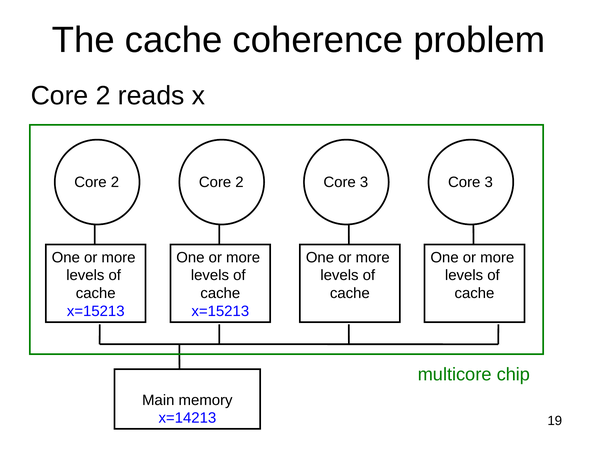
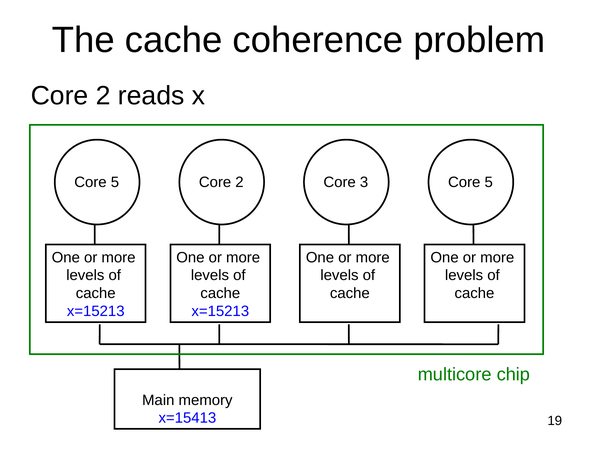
2 at (115, 182): 2 -> 5
3 Core 3: 3 -> 5
x=14213: x=14213 -> x=15413
